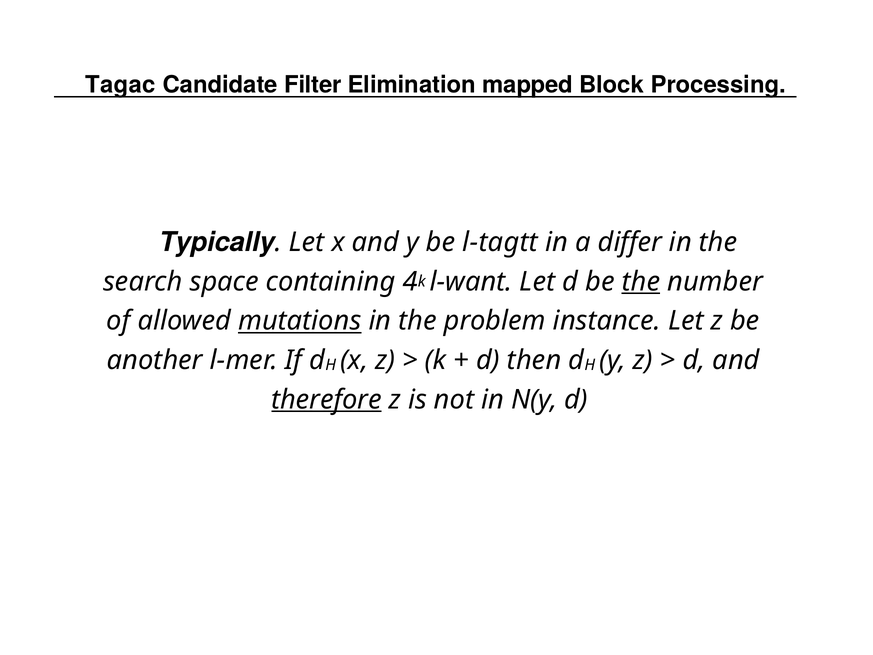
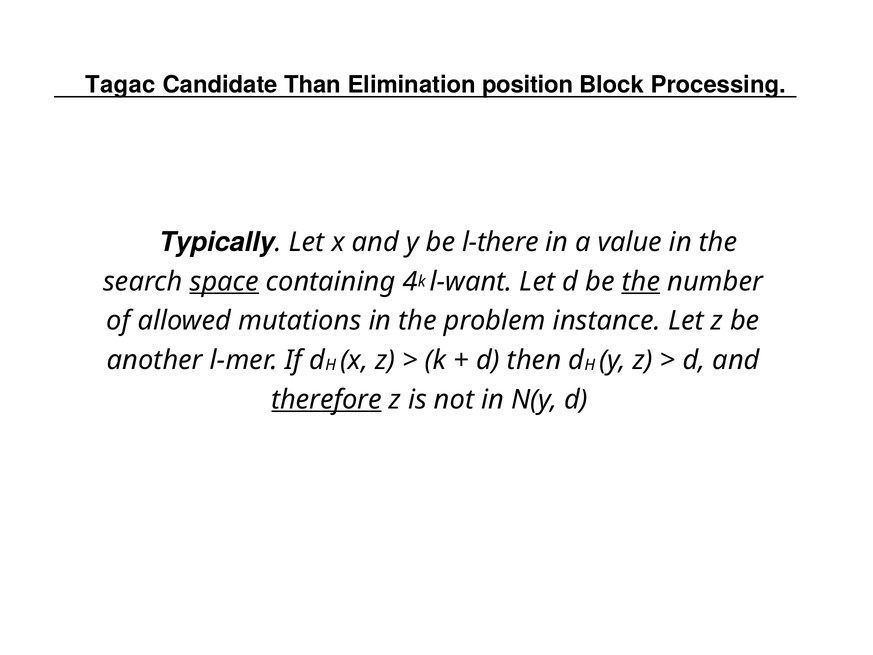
Filter: Filter -> Than
mapped: mapped -> position
l-tagtt: l-tagtt -> l-there
differ: differ -> value
space underline: none -> present
mutations underline: present -> none
